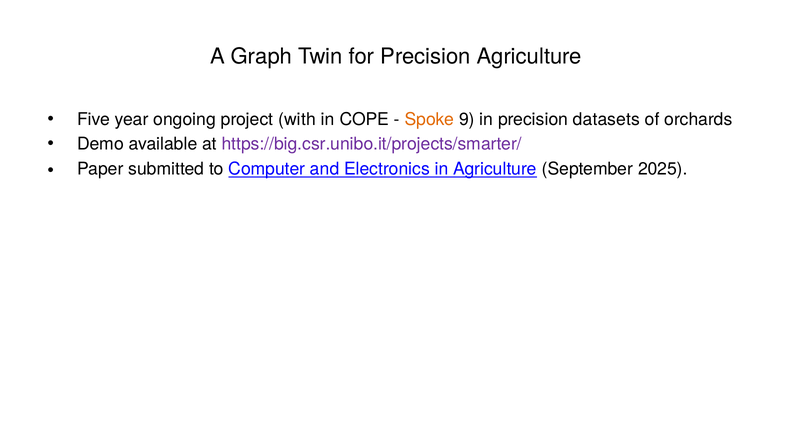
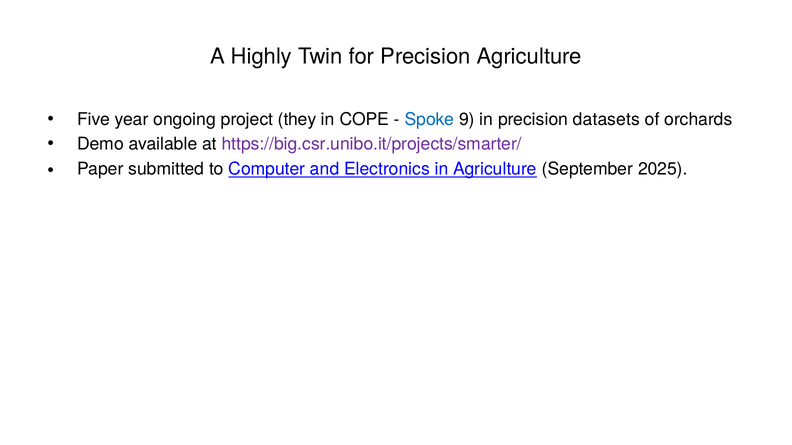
Graph: Graph -> Highly
with: with -> they
Spoke colour: orange -> blue
